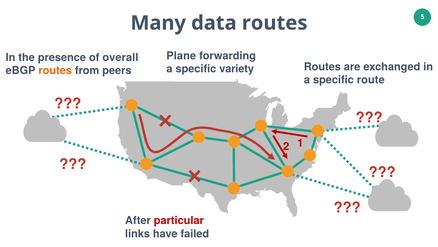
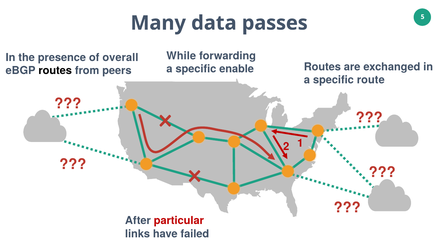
data routes: routes -> passes
Plane: Plane -> While
variety: variety -> enable
routes at (55, 70) colour: orange -> black
